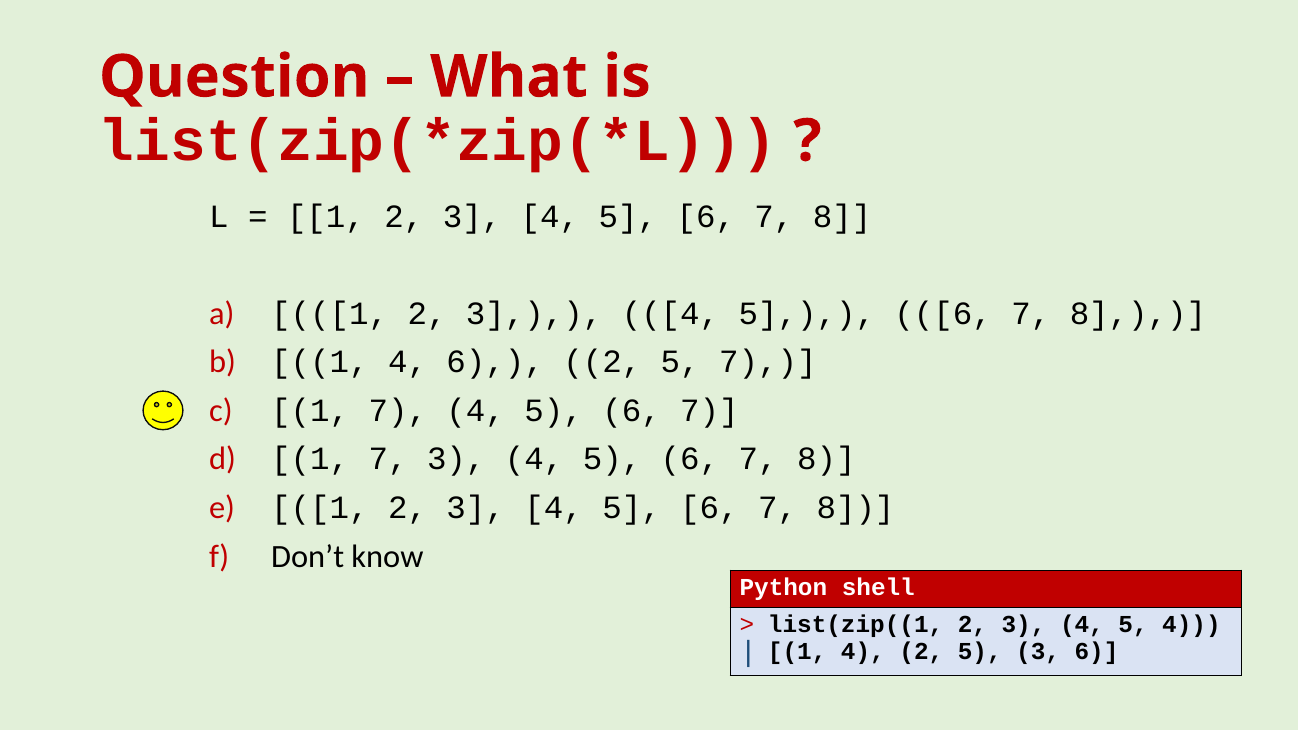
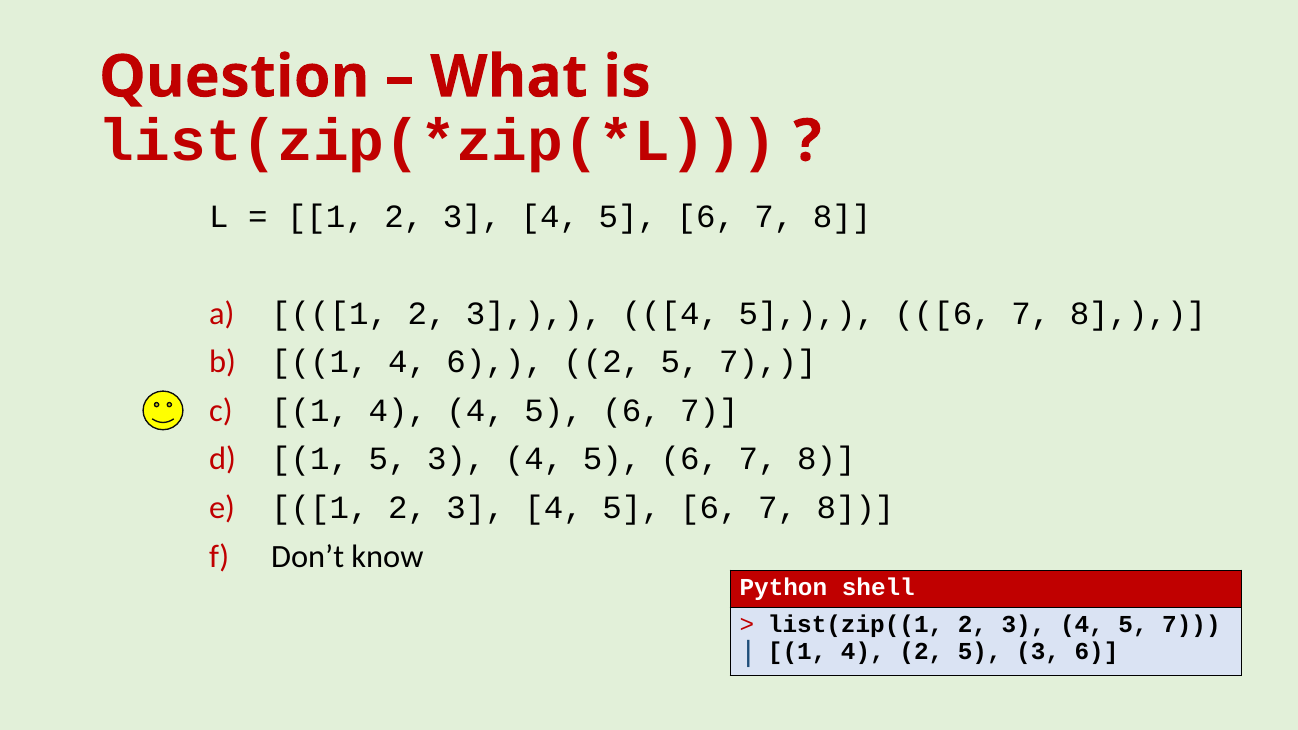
7 at (398, 411): 7 -> 4
7 at (388, 459): 7 -> 5
4 5 4: 4 -> 7
